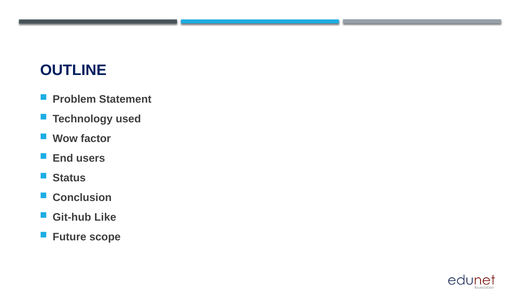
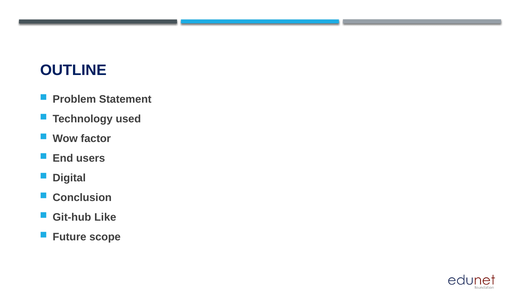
Status: Status -> Digital
